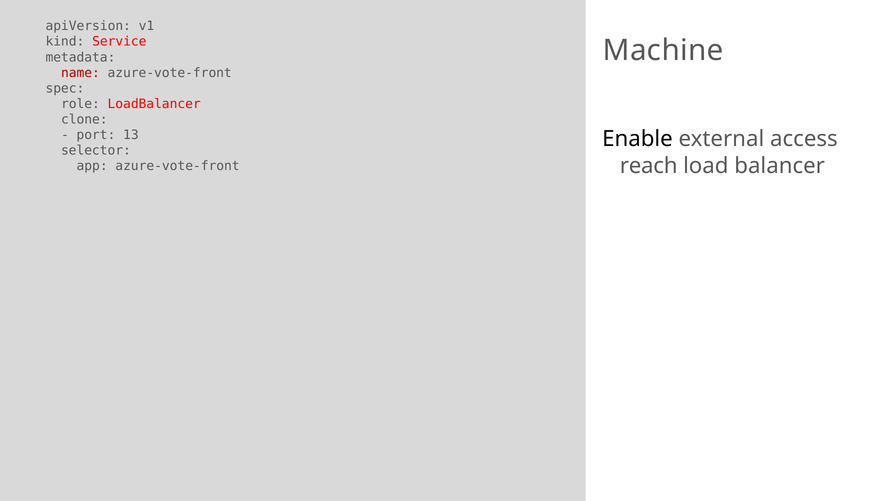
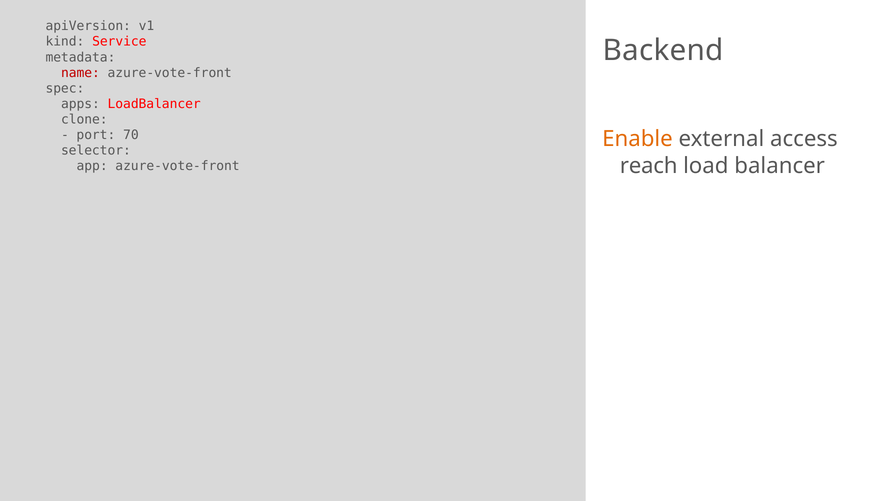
Machine: Machine -> Backend
role: role -> apps
13: 13 -> 70
Enable colour: black -> orange
